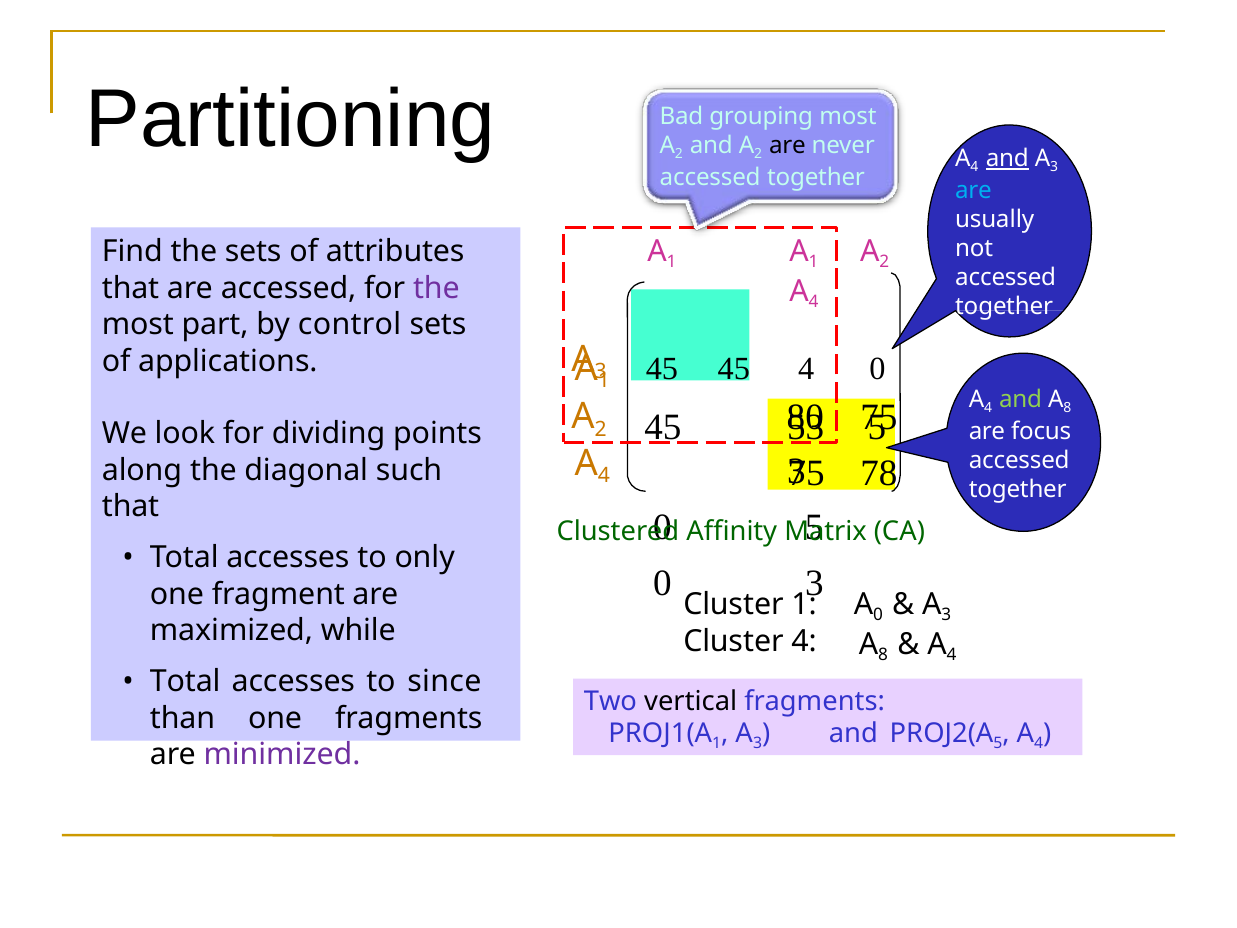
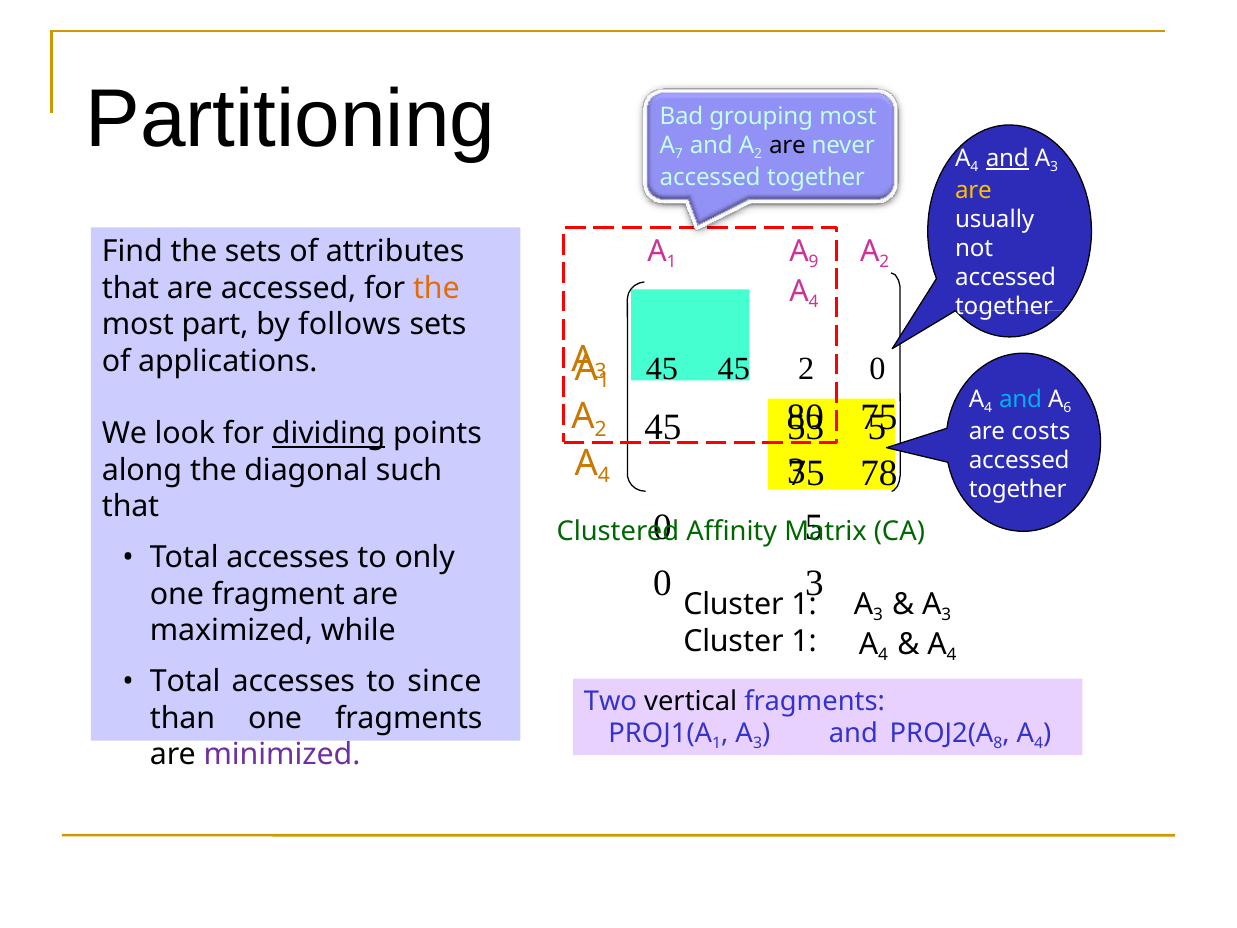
2 at (679, 154): 2 -> 7
are at (973, 191) colour: light blue -> yellow
1 at (813, 262): 1 -> 9
the at (436, 288) colour: purple -> orange
control: control -> follows
45 4: 4 -> 2
and at (1021, 399) colour: light green -> light blue
8 at (1067, 408): 8 -> 6
focus: focus -> costs
dividing underline: none -> present
0 at (878, 615): 0 -> 3
4 at (804, 641): 4 -> 1
8 at (883, 655): 8 -> 4
5 at (998, 743): 5 -> 8
